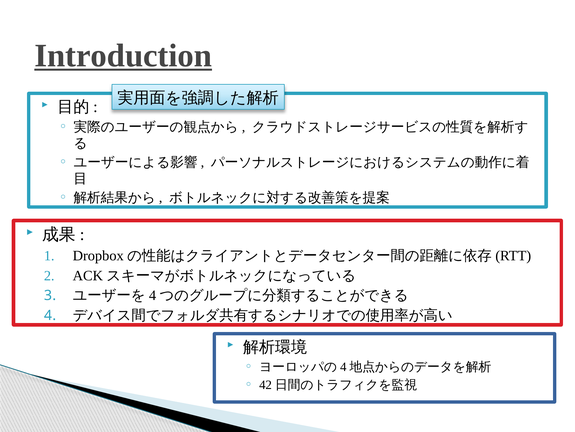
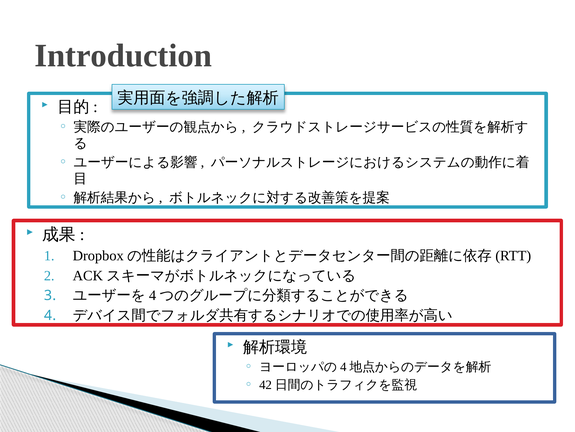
Introduction underline: present -> none
